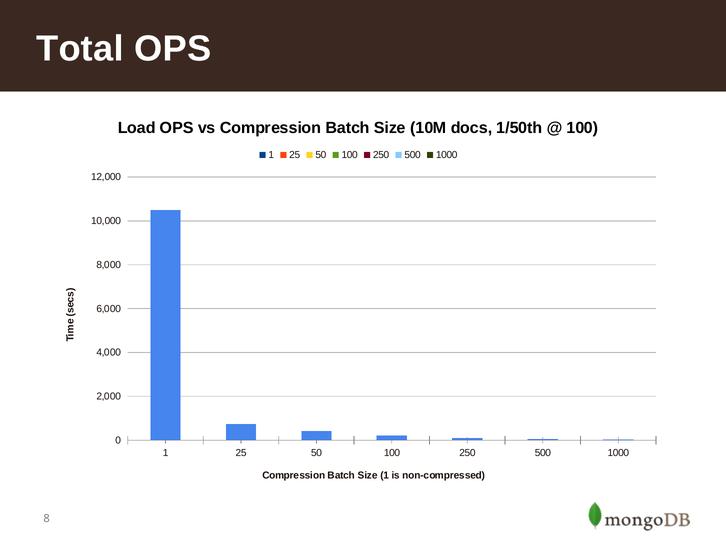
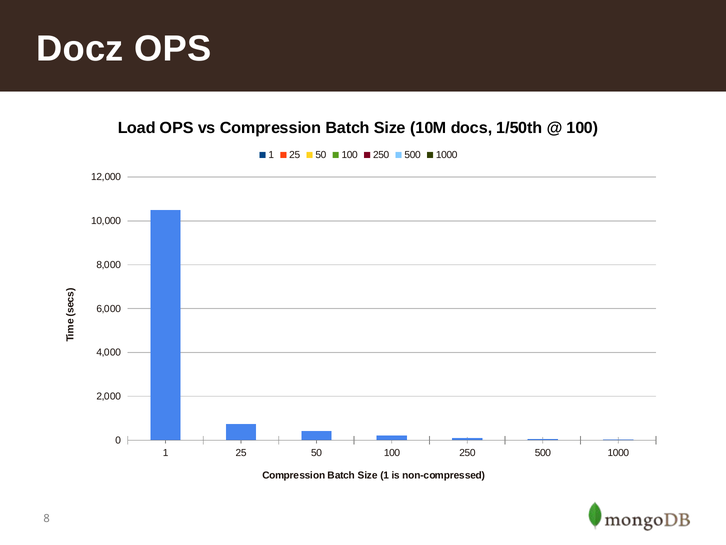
Total: Total -> Docz
